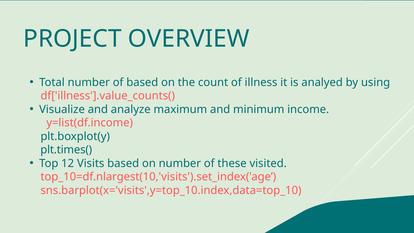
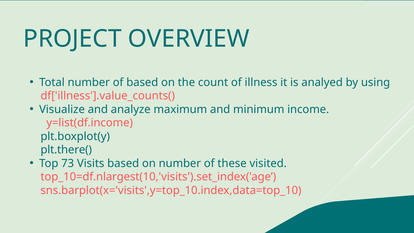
plt.times(: plt.times( -> plt.there(
12: 12 -> 73
